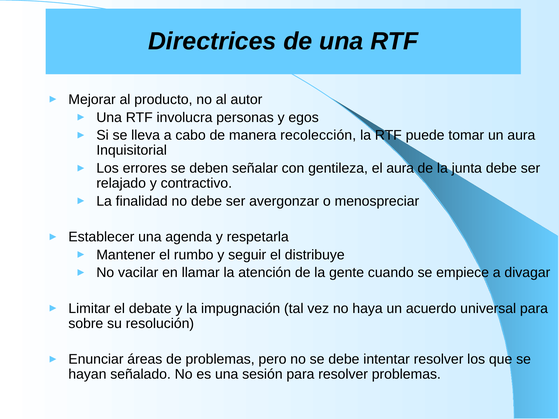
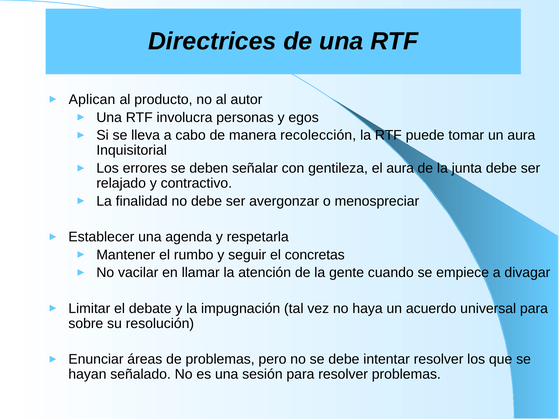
Mejorar: Mejorar -> Aplican
distribuye: distribuye -> concretas
